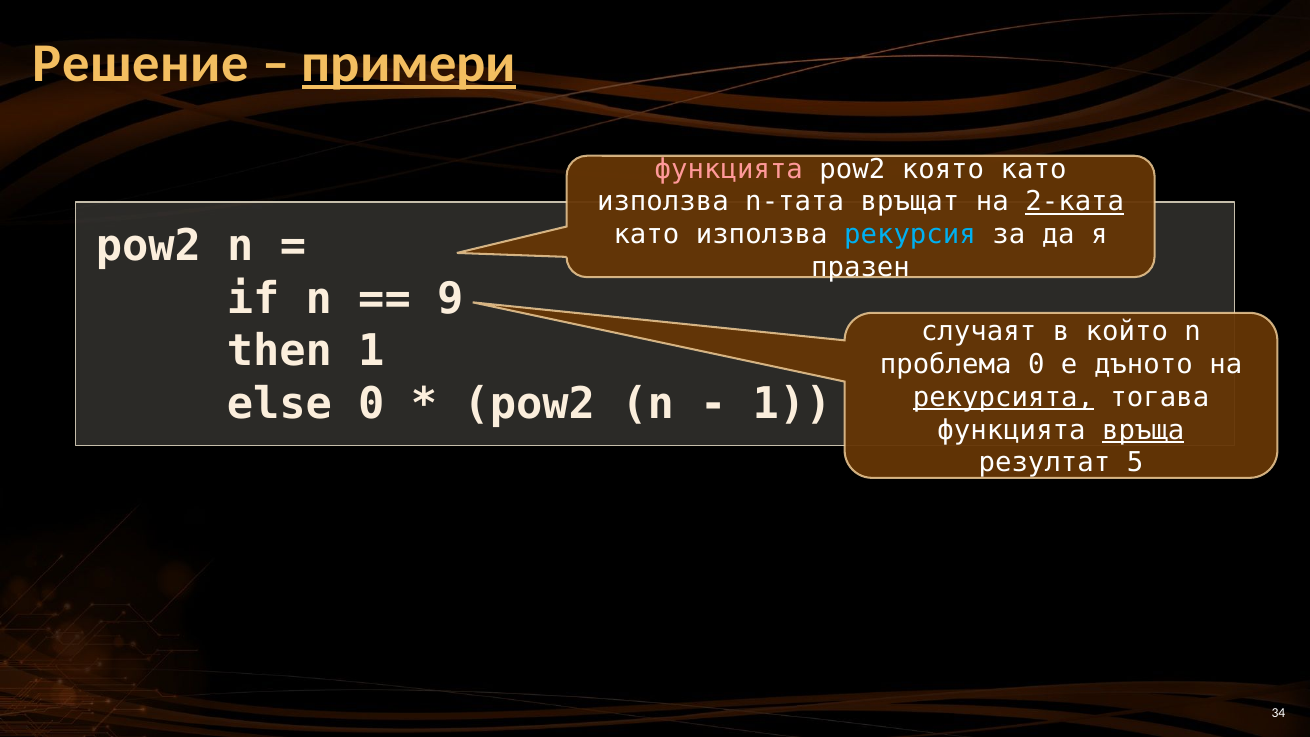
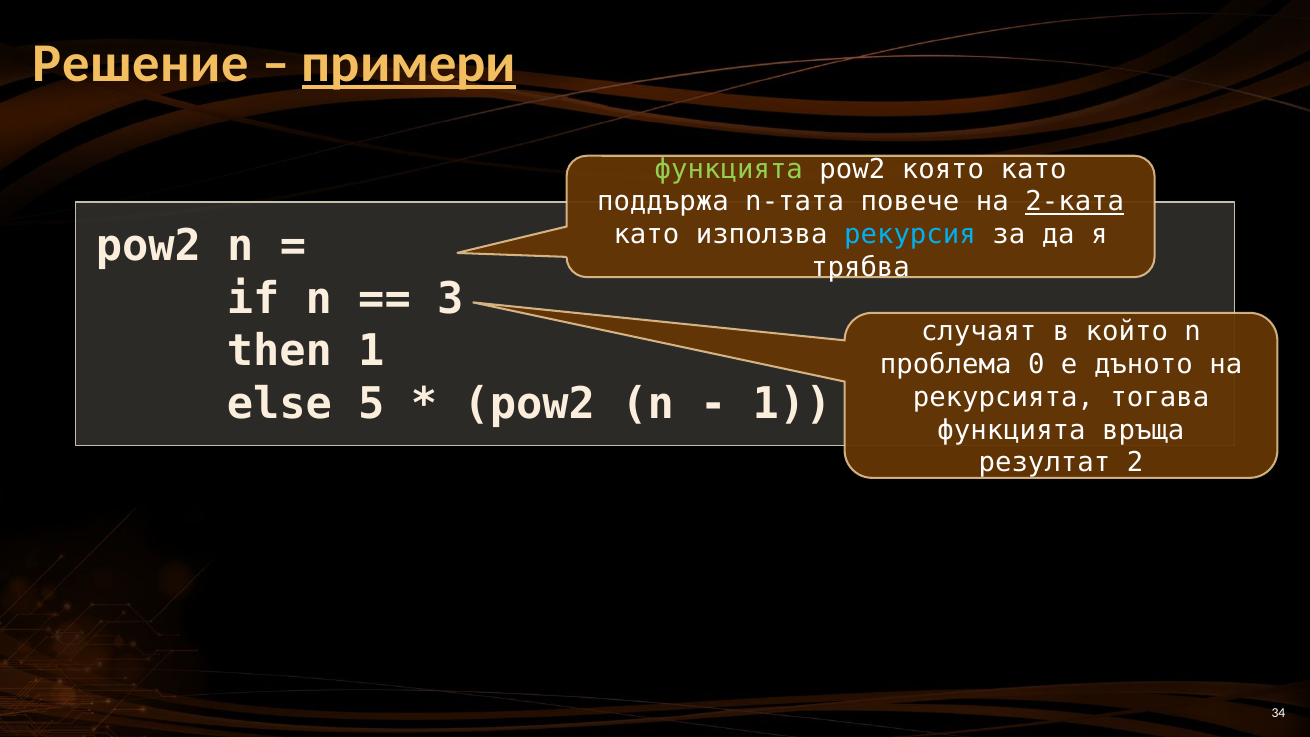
функцията at (729, 169) colour: pink -> light green
използва at (663, 202): използва -> поддържа
връщат: връщат -> повече
празен: празен -> трябва
9: 9 -> 3
else 0: 0 -> 5
рекурсията underline: present -> none
връща underline: present -> none
5: 5 -> 2
